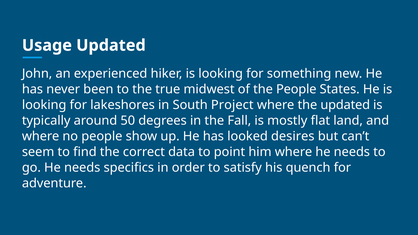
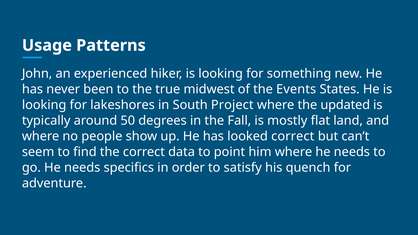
Usage Updated: Updated -> Patterns
the People: People -> Events
looked desires: desires -> correct
